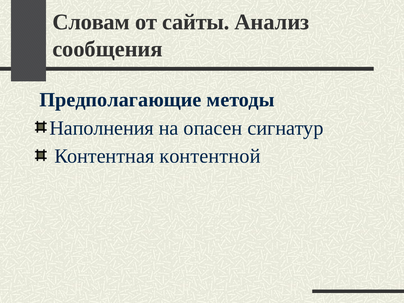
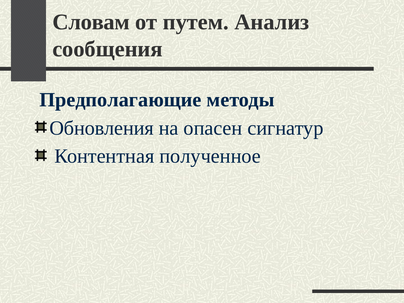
сайты: сайты -> путем
Наполнения: Наполнения -> Обновления
контентной: контентной -> полученное
